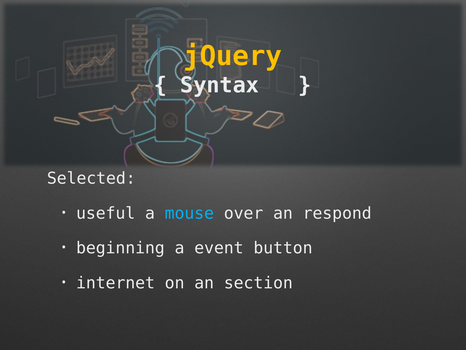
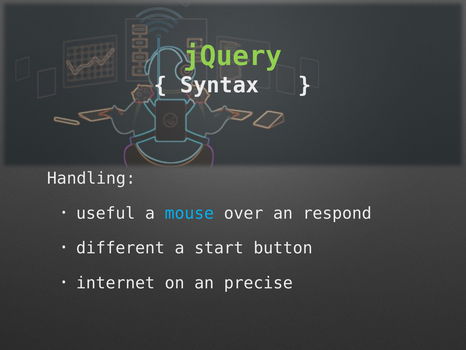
jQuery colour: yellow -> light green
Selected: Selected -> Handling
beginning: beginning -> different
event: event -> start
section: section -> precise
